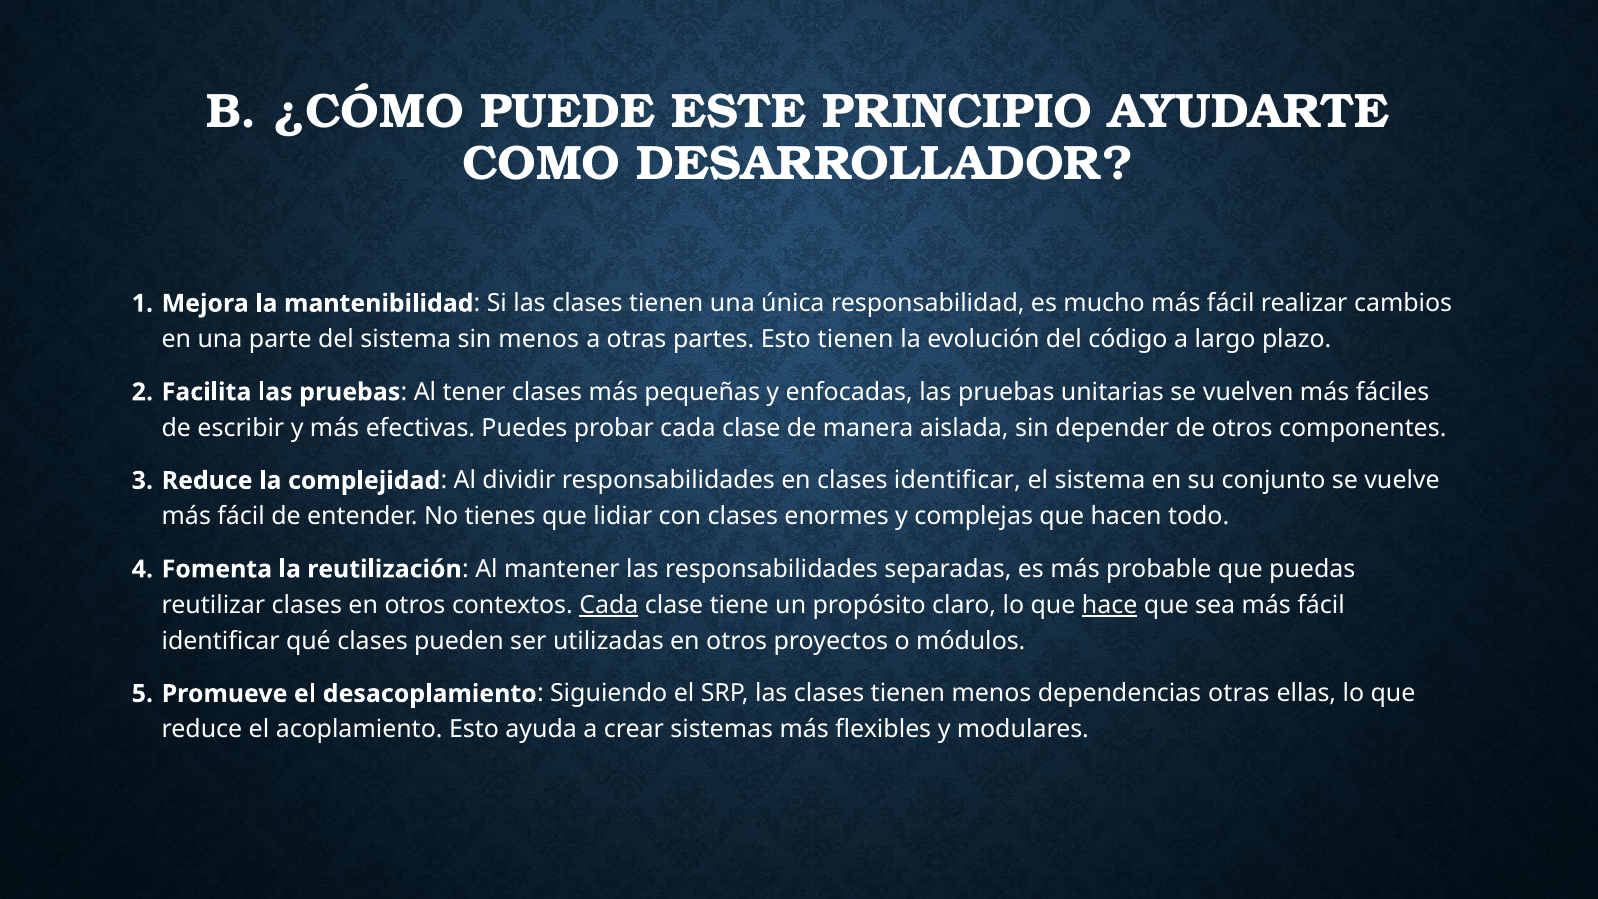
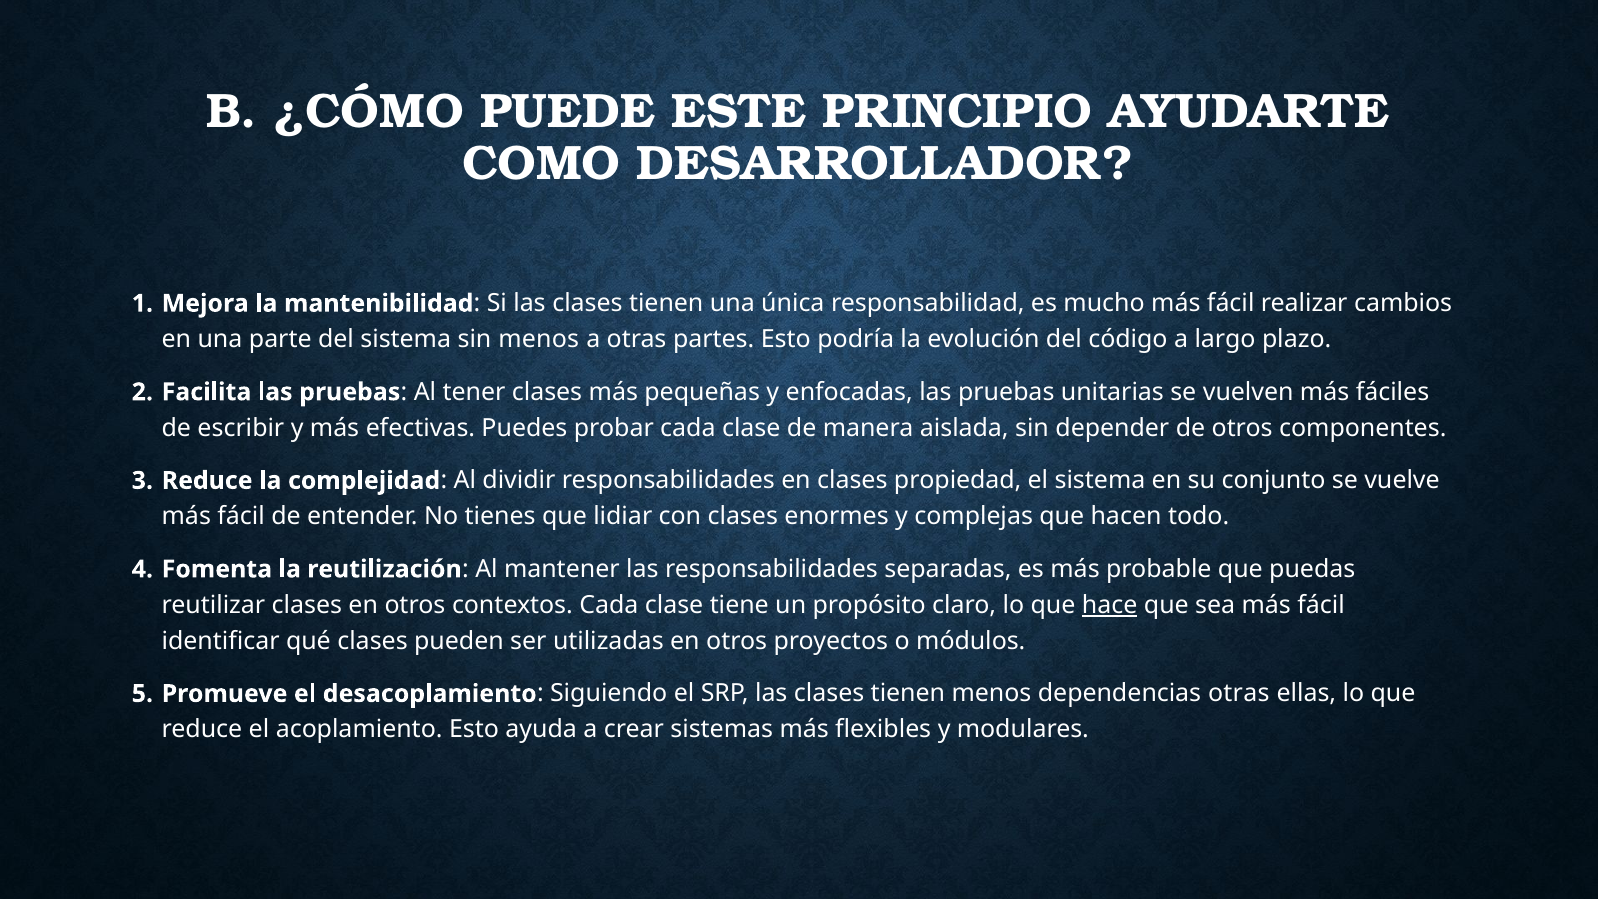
Esto tienen: tienen -> podría
clases identificar: identificar -> propiedad
Cada at (609, 605) underline: present -> none
